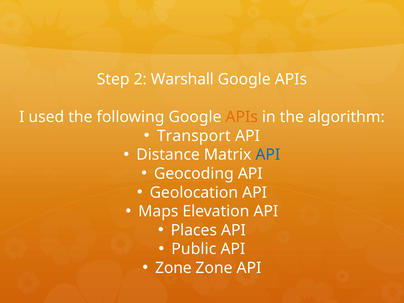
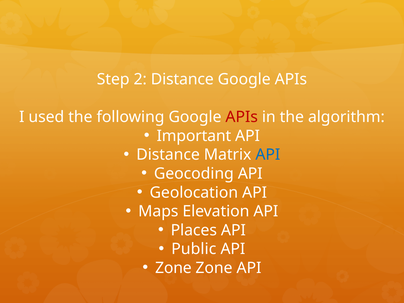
2 Warshall: Warshall -> Distance
APIs at (242, 117) colour: orange -> red
Transport: Transport -> Important
